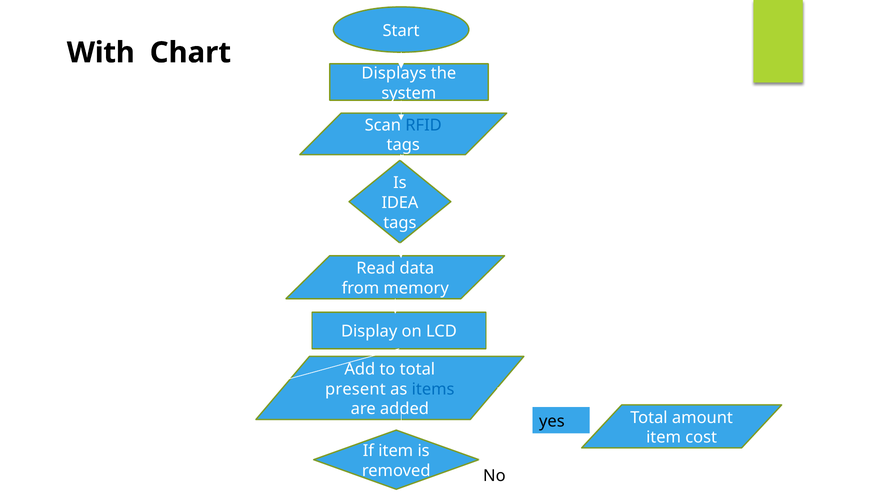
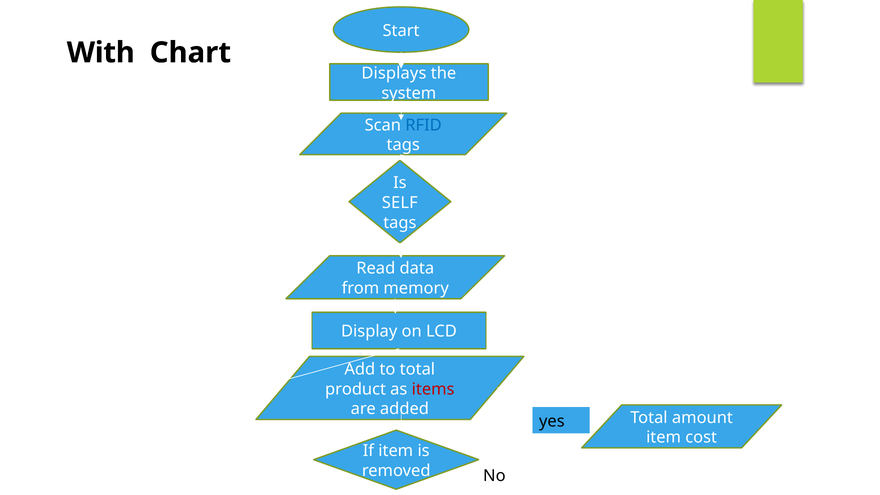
IDEA: IDEA -> SELF
present: present -> product
items colour: blue -> red
